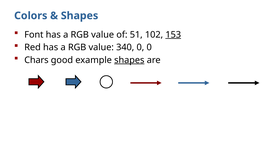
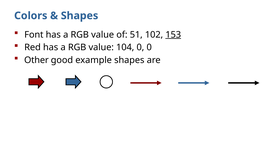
340: 340 -> 104
Chars: Chars -> Other
shapes at (129, 60) underline: present -> none
